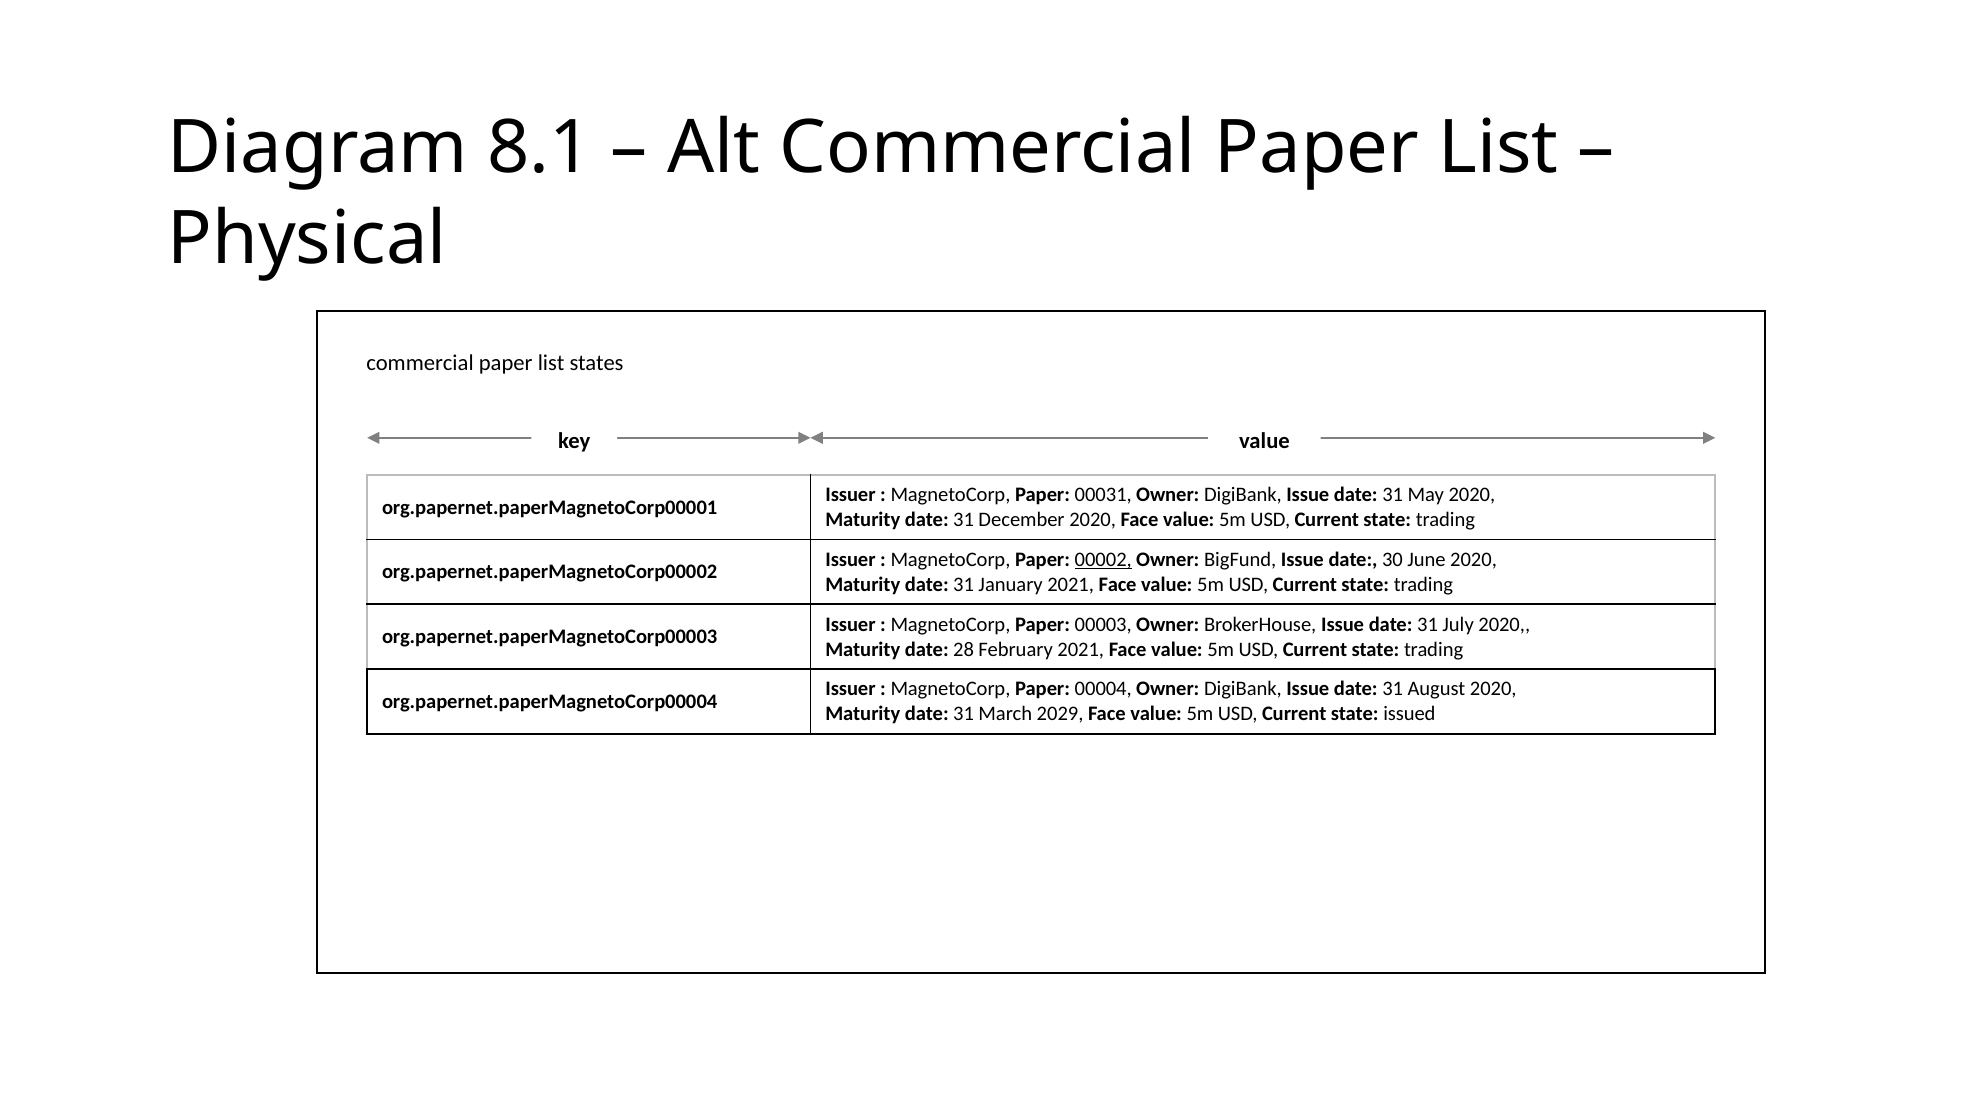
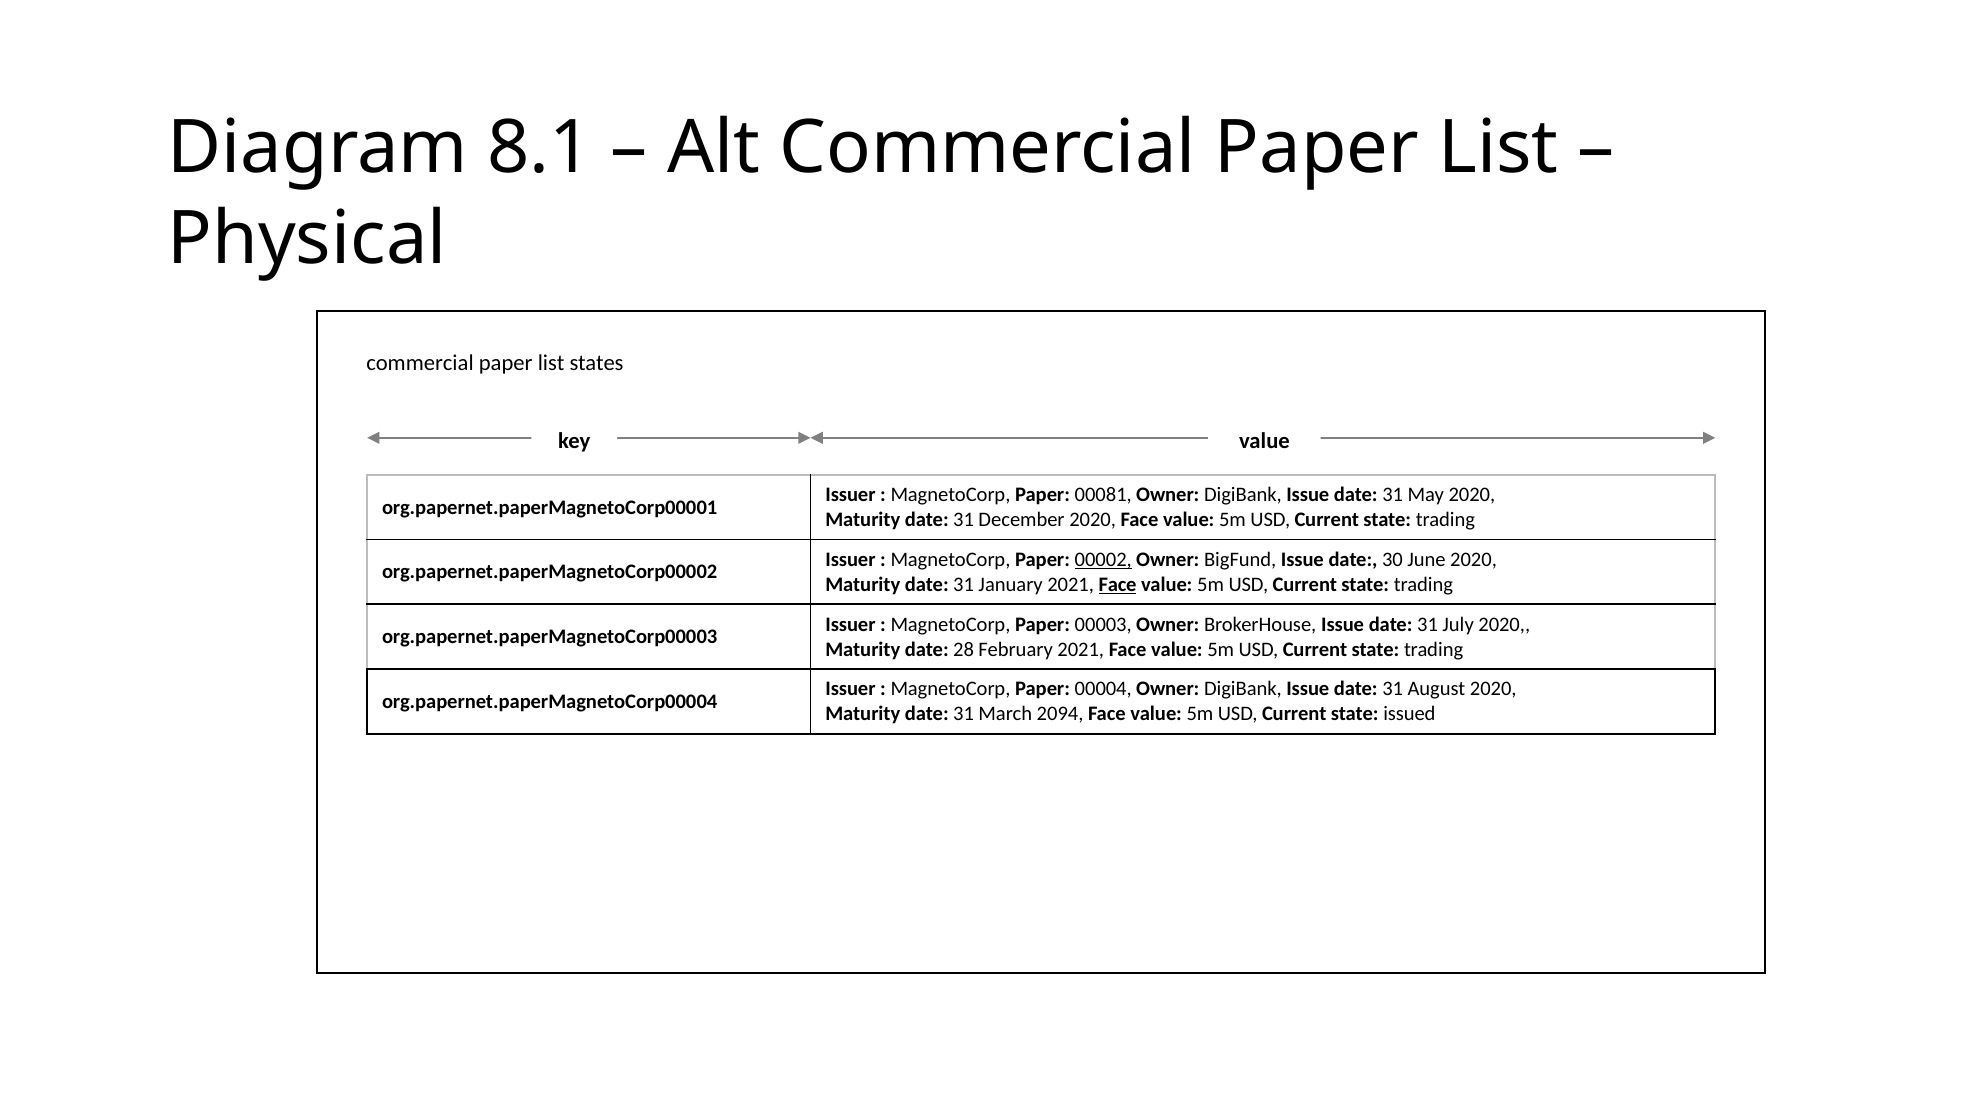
00031: 00031 -> 00081
Face at (1118, 585) underline: none -> present
2029: 2029 -> 2094
